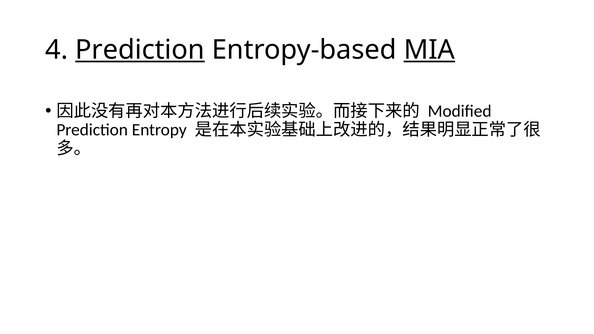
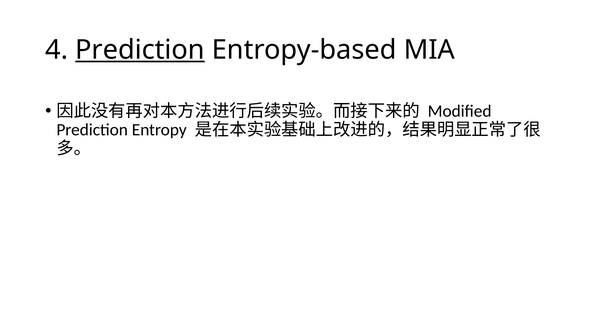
MIA underline: present -> none
